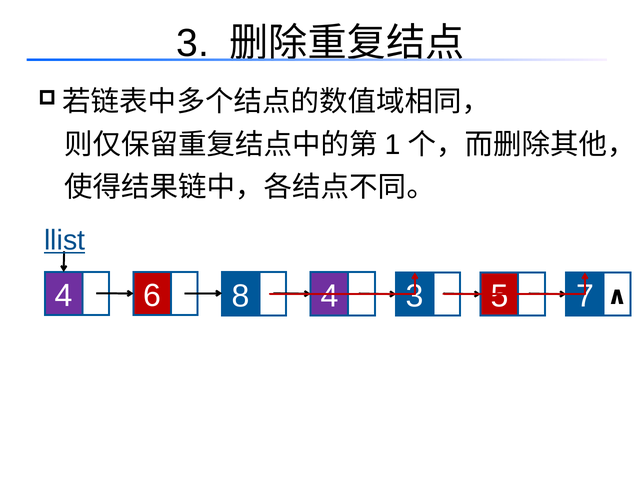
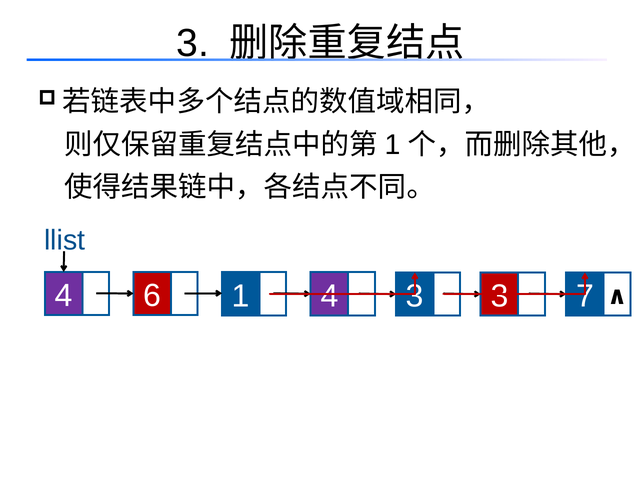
llist underline: present -> none
6 8: 8 -> 1
3 5: 5 -> 3
